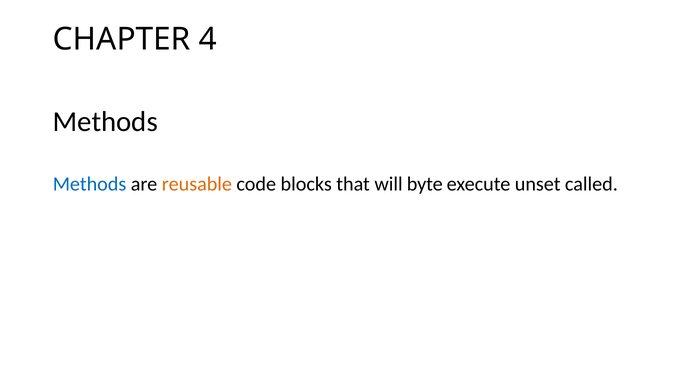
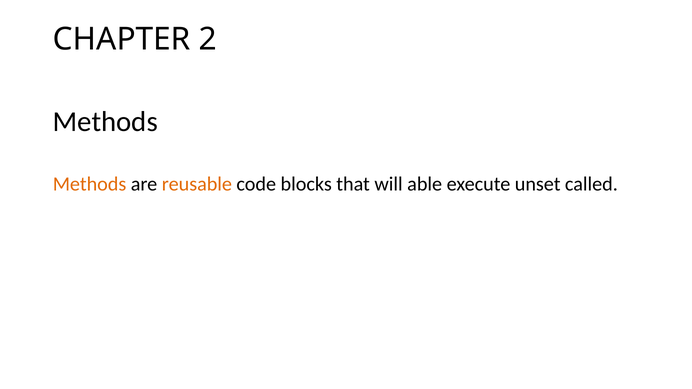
4: 4 -> 2
Methods at (90, 184) colour: blue -> orange
byte: byte -> able
